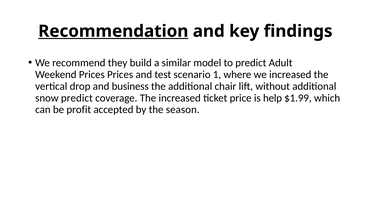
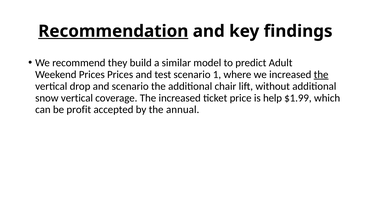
the at (321, 74) underline: none -> present
and business: business -> scenario
snow predict: predict -> vertical
season: season -> annual
